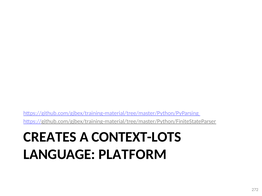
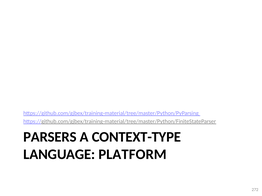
CREATES: CREATES -> PARSERS
CONTEXT-LOTS: CONTEXT-LOTS -> CONTEXT-TYPE
